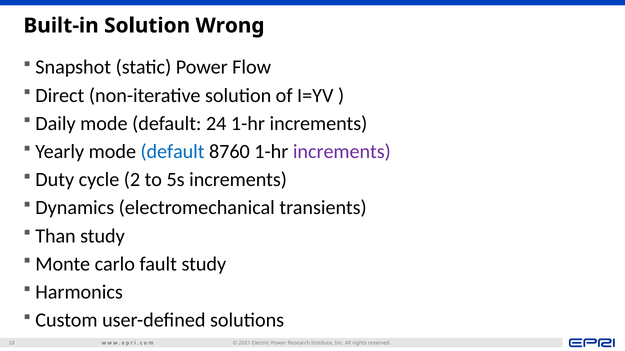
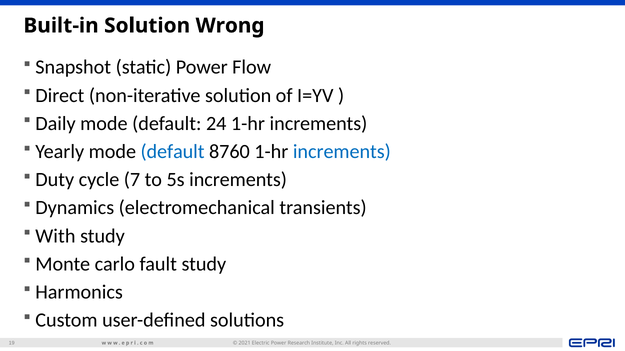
increments at (342, 152) colour: purple -> blue
2: 2 -> 7
Than: Than -> With
